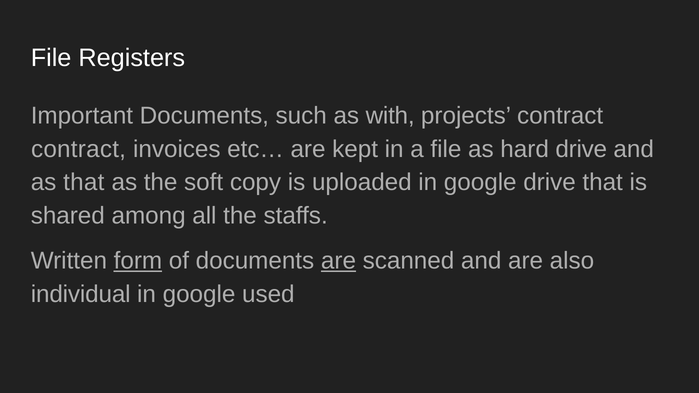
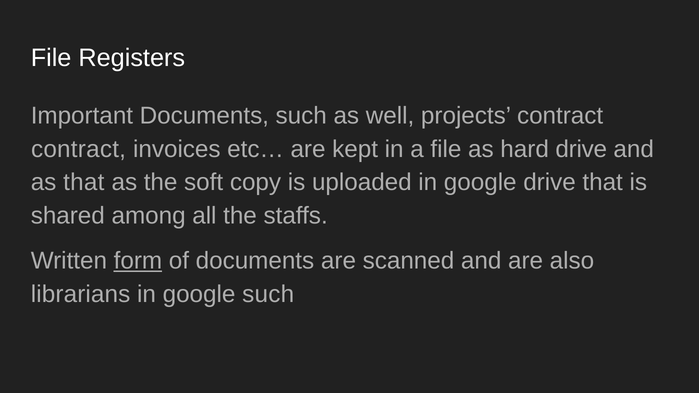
with: with -> well
are at (338, 261) underline: present -> none
individual: individual -> librarians
google used: used -> such
